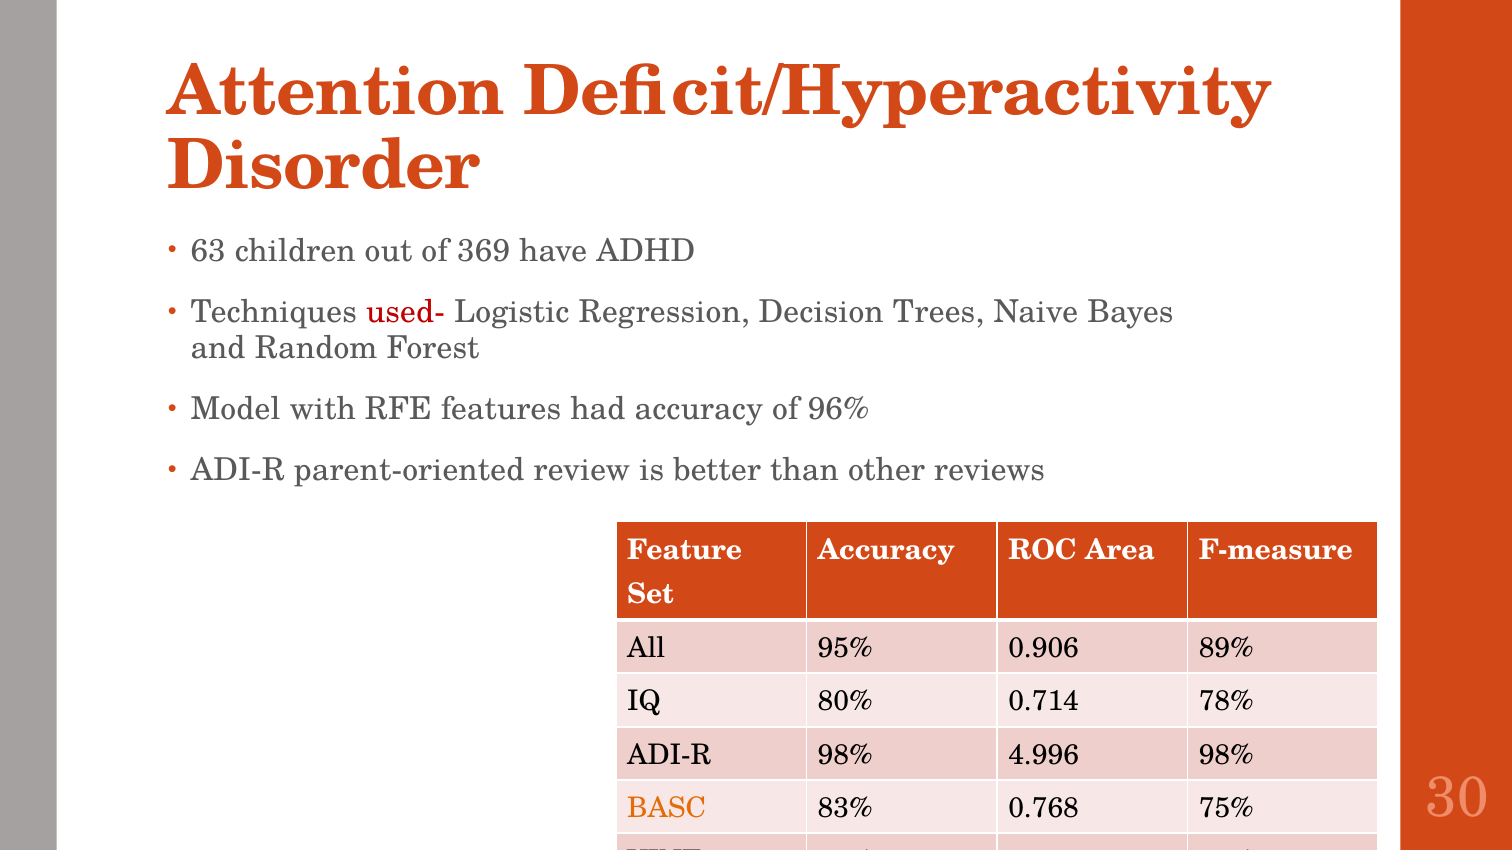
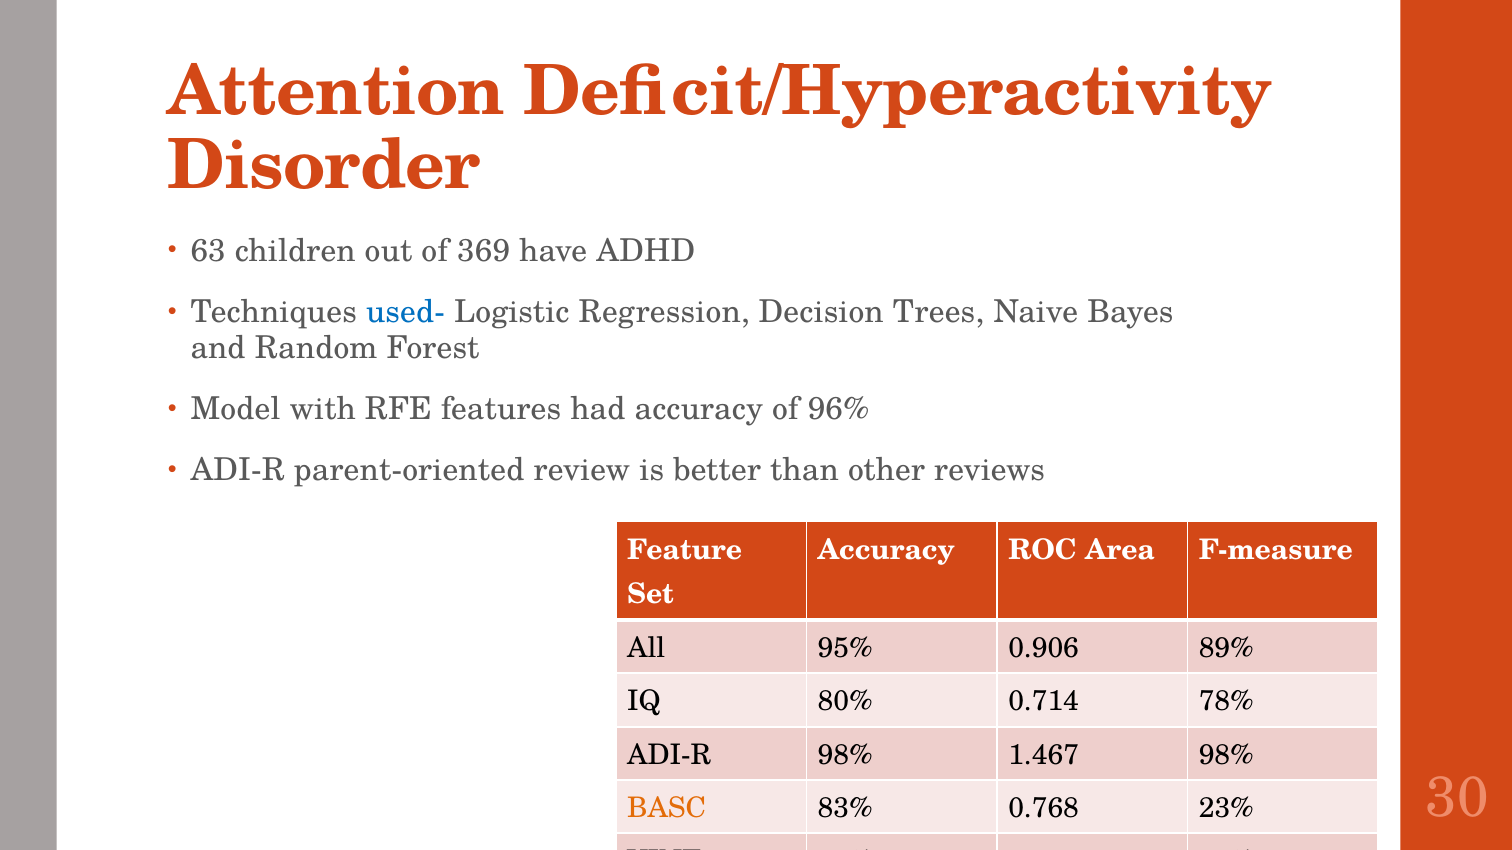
used- colour: red -> blue
4.996: 4.996 -> 1.467
75%: 75% -> 23%
